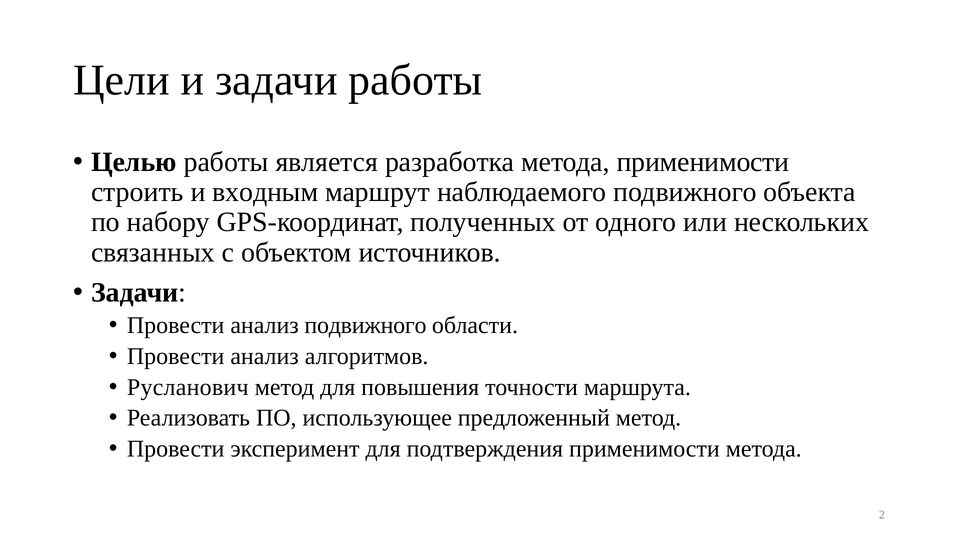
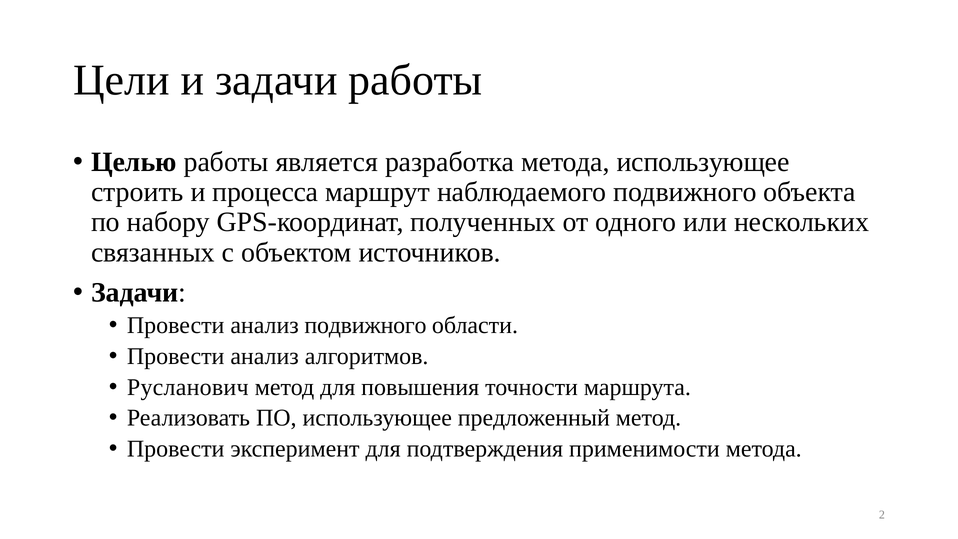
метода применимости: применимости -> использующее
входным: входным -> процесса
